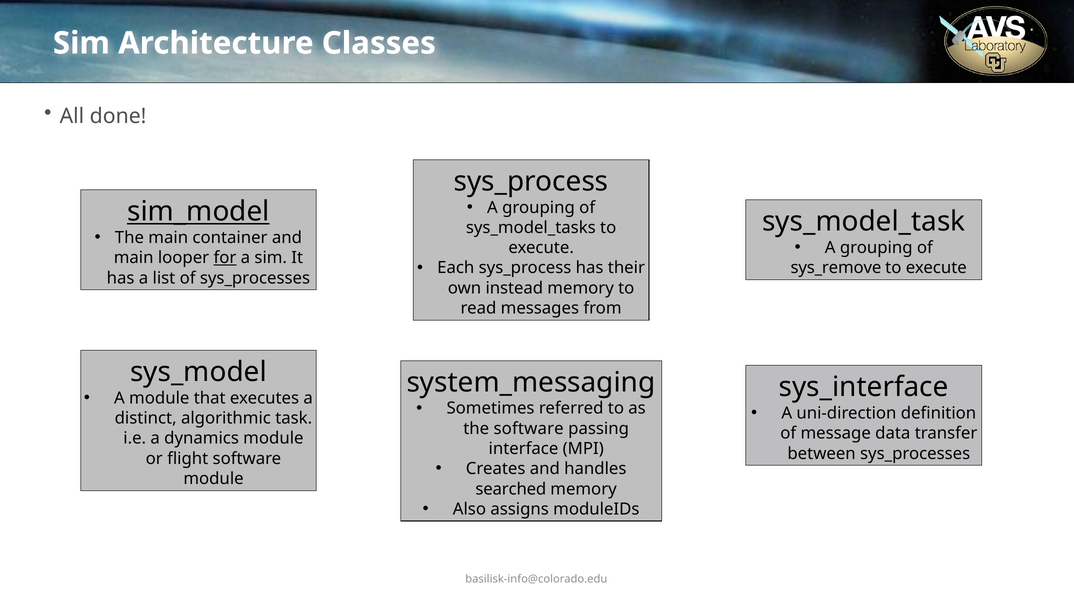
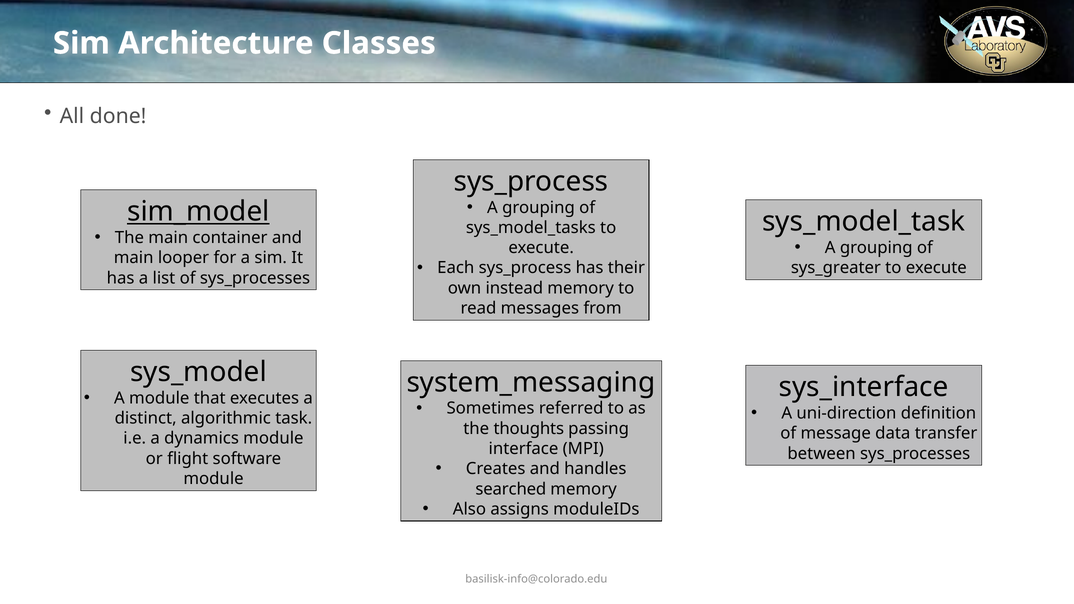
for underline: present -> none
sys_remove: sys_remove -> sys_greater
the software: software -> thoughts
